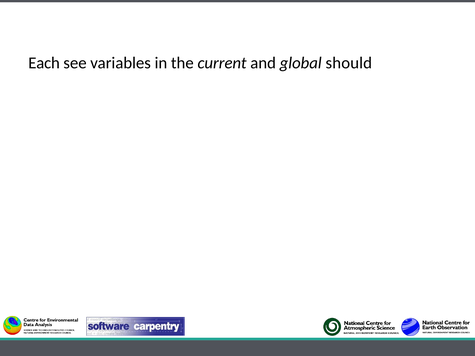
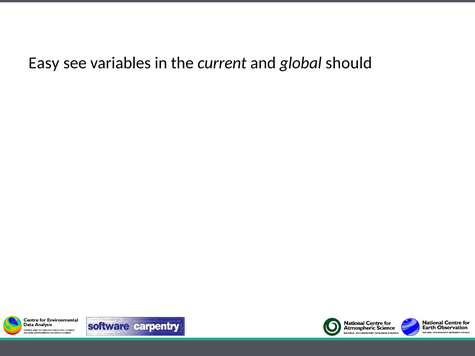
Each: Each -> Easy
